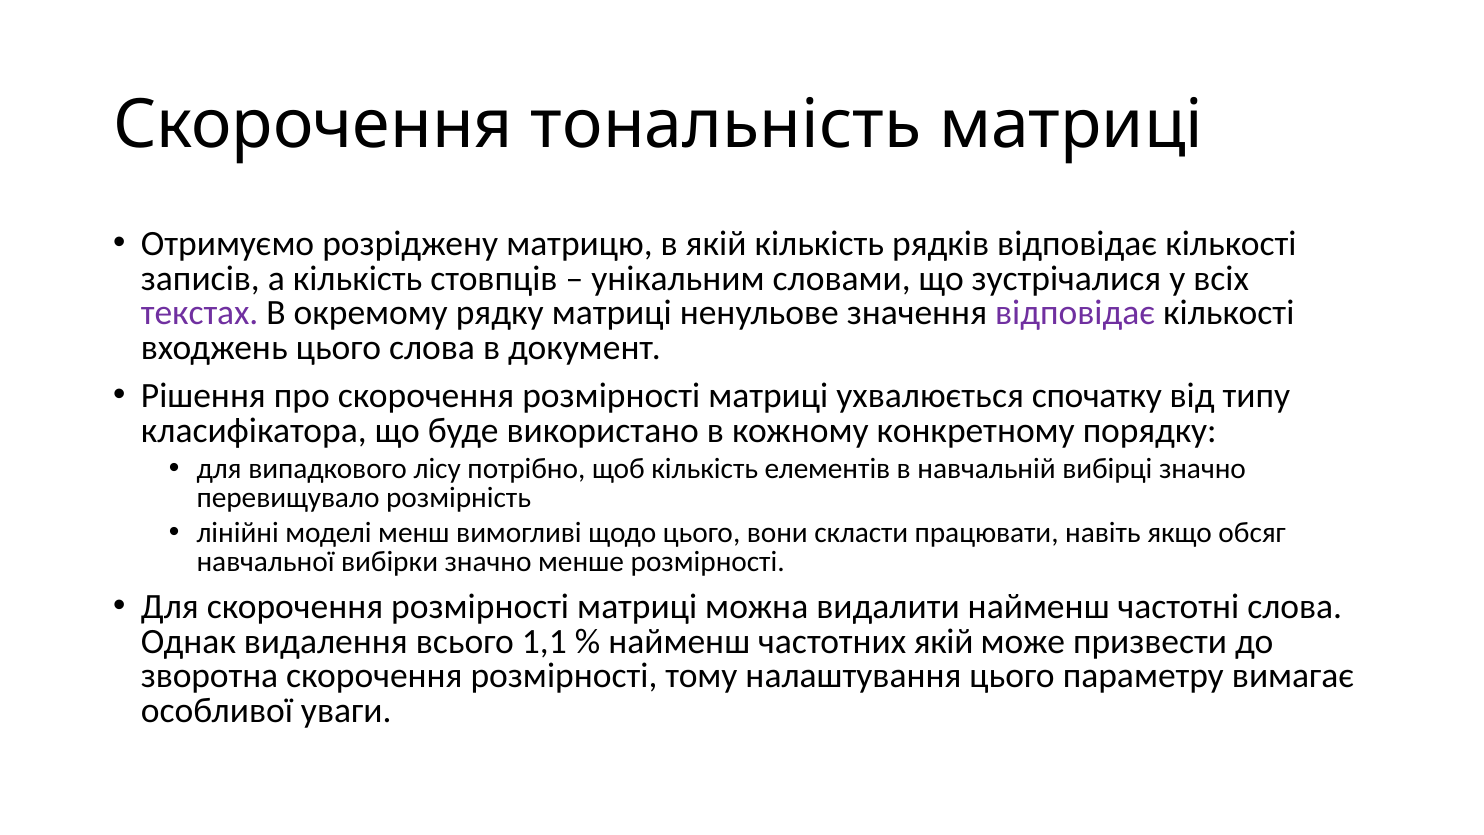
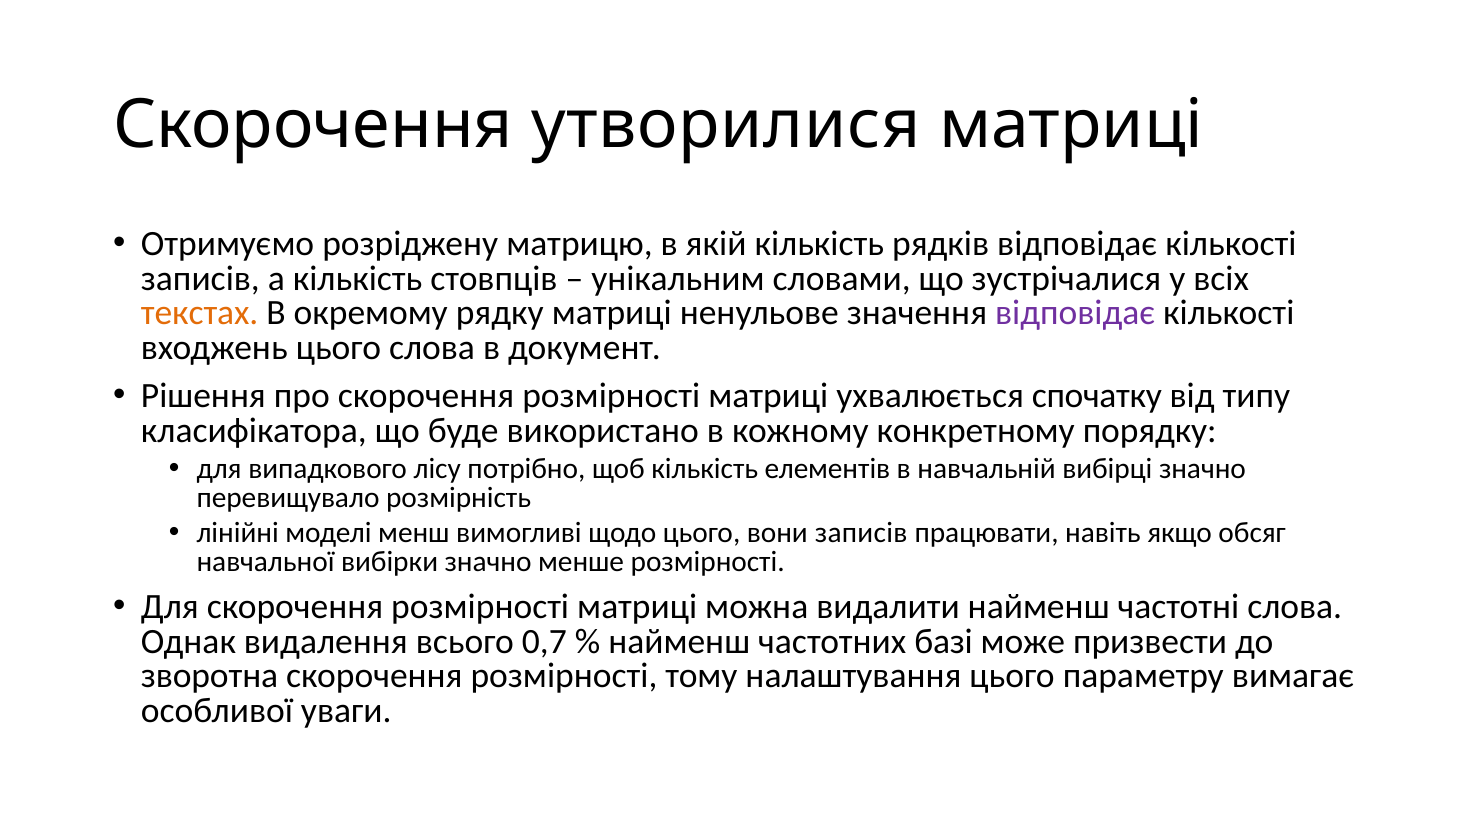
тональність: тональність -> утворилися
текстах colour: purple -> orange
вони скласти: скласти -> записів
1,1: 1,1 -> 0,7
частотних якій: якій -> базі
